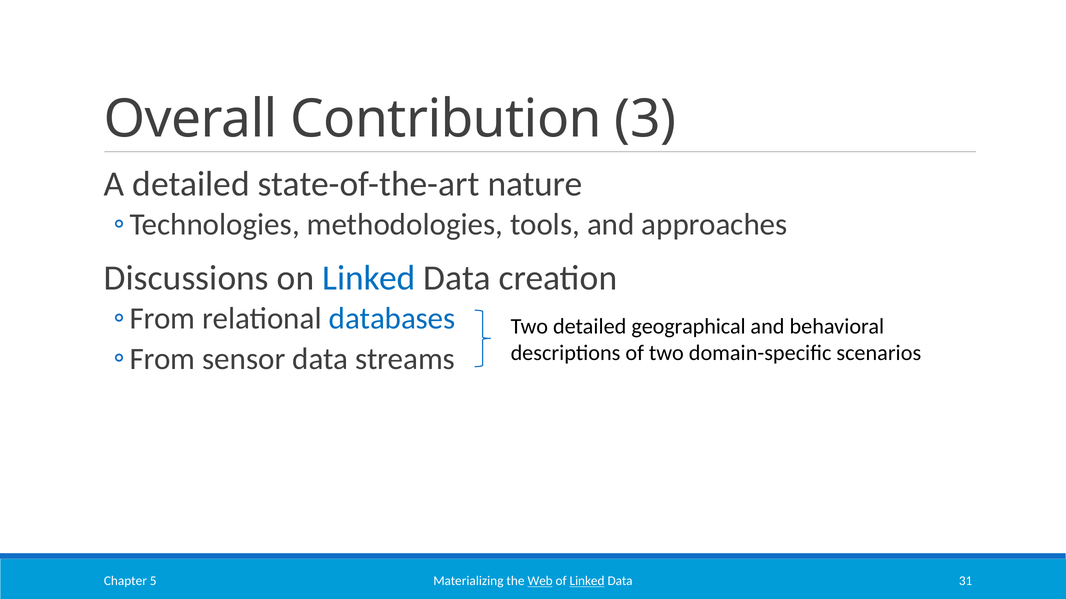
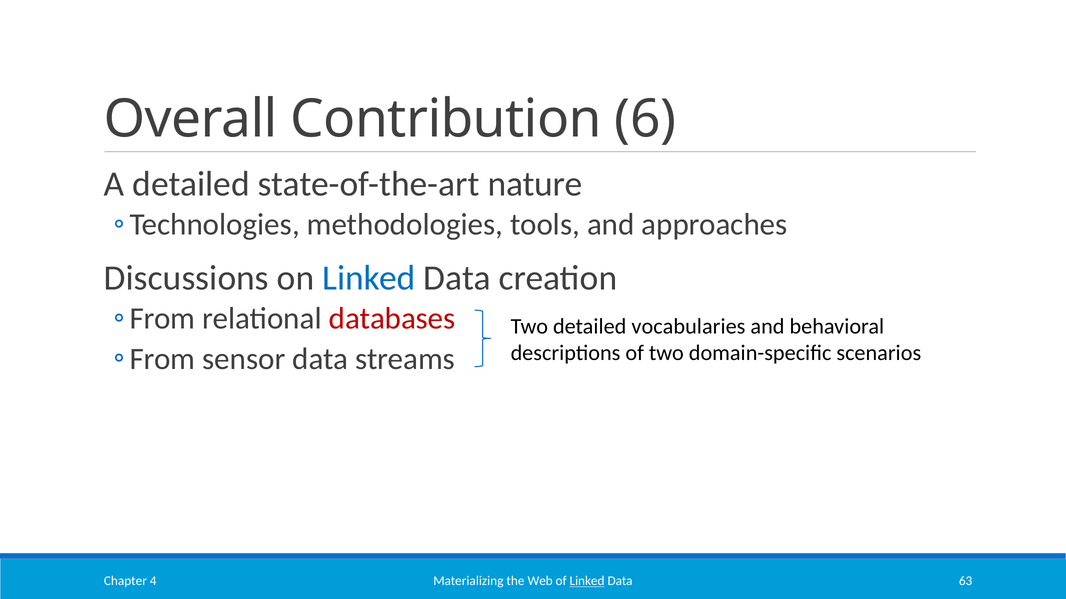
3: 3 -> 6
databases colour: blue -> red
geographical: geographical -> vocabularies
Web underline: present -> none
31: 31 -> 63
5: 5 -> 4
